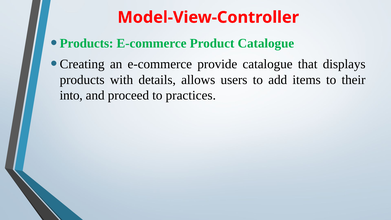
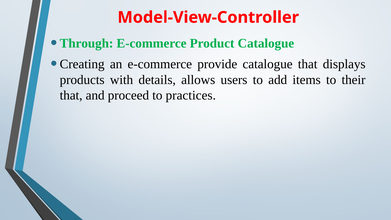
Products at (87, 43): Products -> Through
into at (71, 95): into -> that
